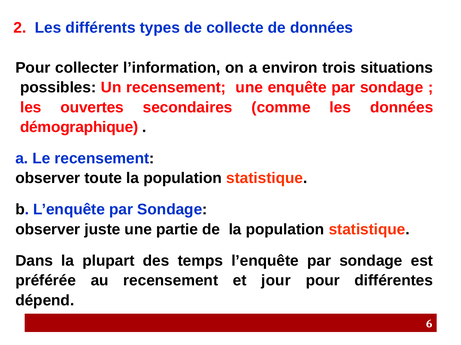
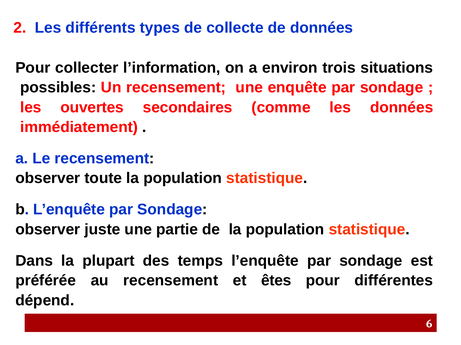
démographique: démographique -> immédiatement
jour: jour -> êtes
